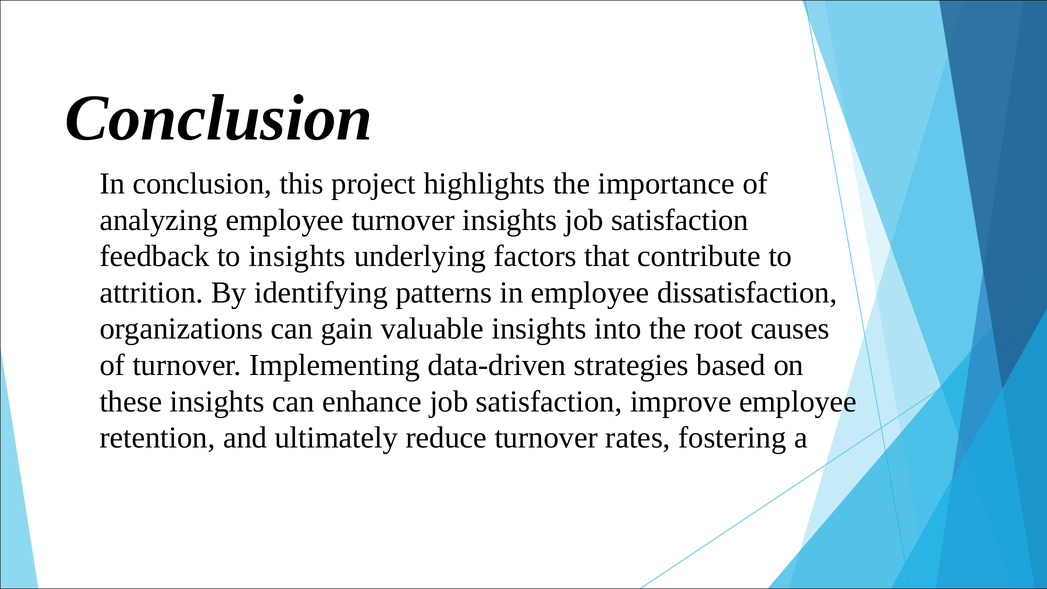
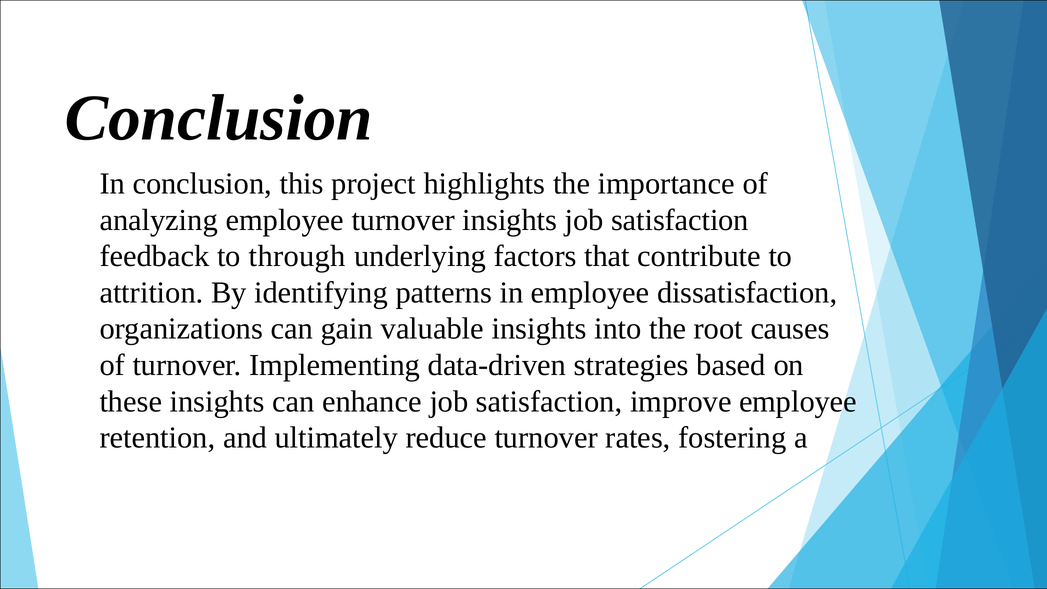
to insights: insights -> through
